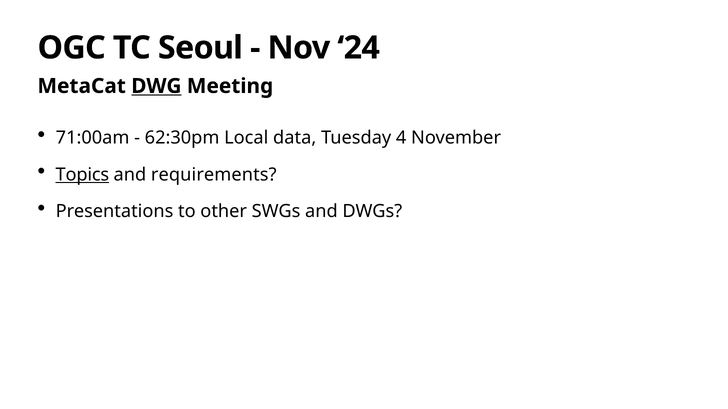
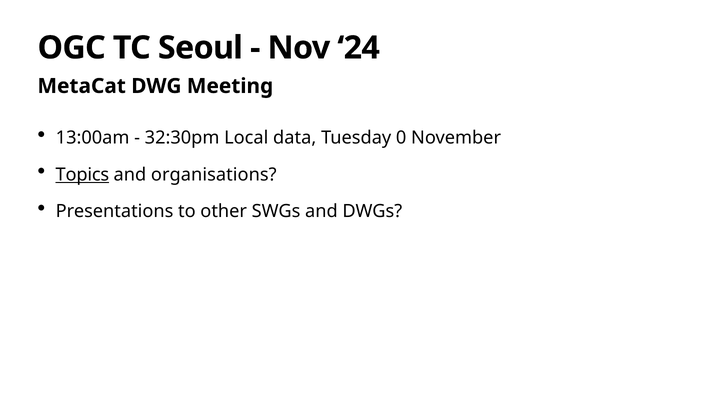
DWG underline: present -> none
71:00am: 71:00am -> 13:00am
62:30pm: 62:30pm -> 32:30pm
4: 4 -> 0
requirements: requirements -> organisations
